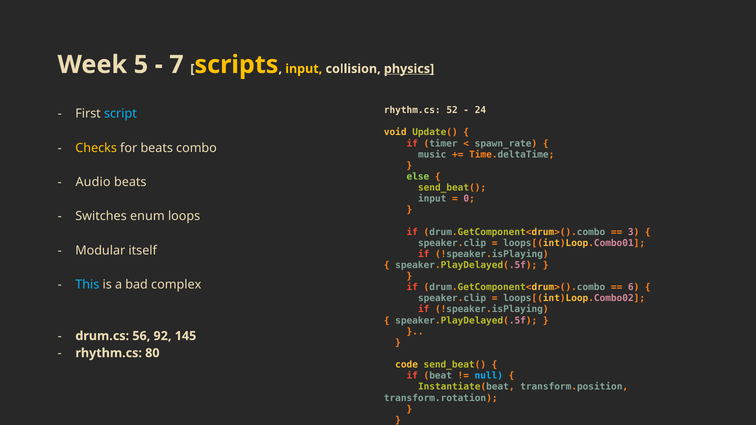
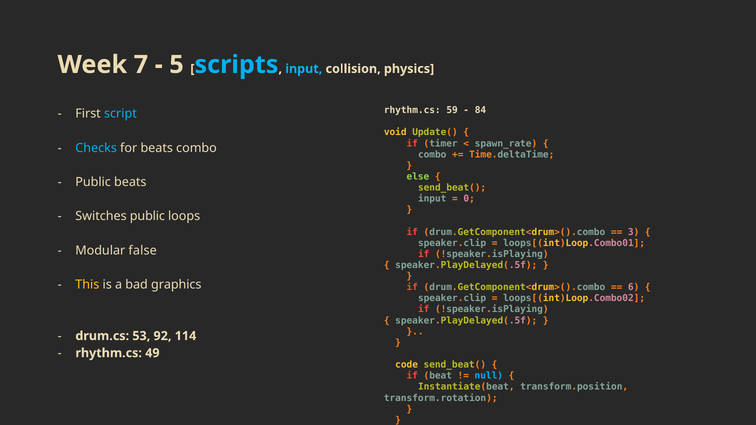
5: 5 -> 7
7: 7 -> 5
scripts colour: yellow -> light blue
input at (304, 69) colour: yellow -> light blue
physics underline: present -> none
52: 52 -> 59
24: 24 -> 84
Checks colour: yellow -> light blue
music at (432, 155): music -> combo
Audio at (93, 182): Audio -> Public
Switches enum: enum -> public
itself: itself -> false
This colour: light blue -> yellow
complex: complex -> graphics
56: 56 -> 53
145: 145 -> 114
80: 80 -> 49
